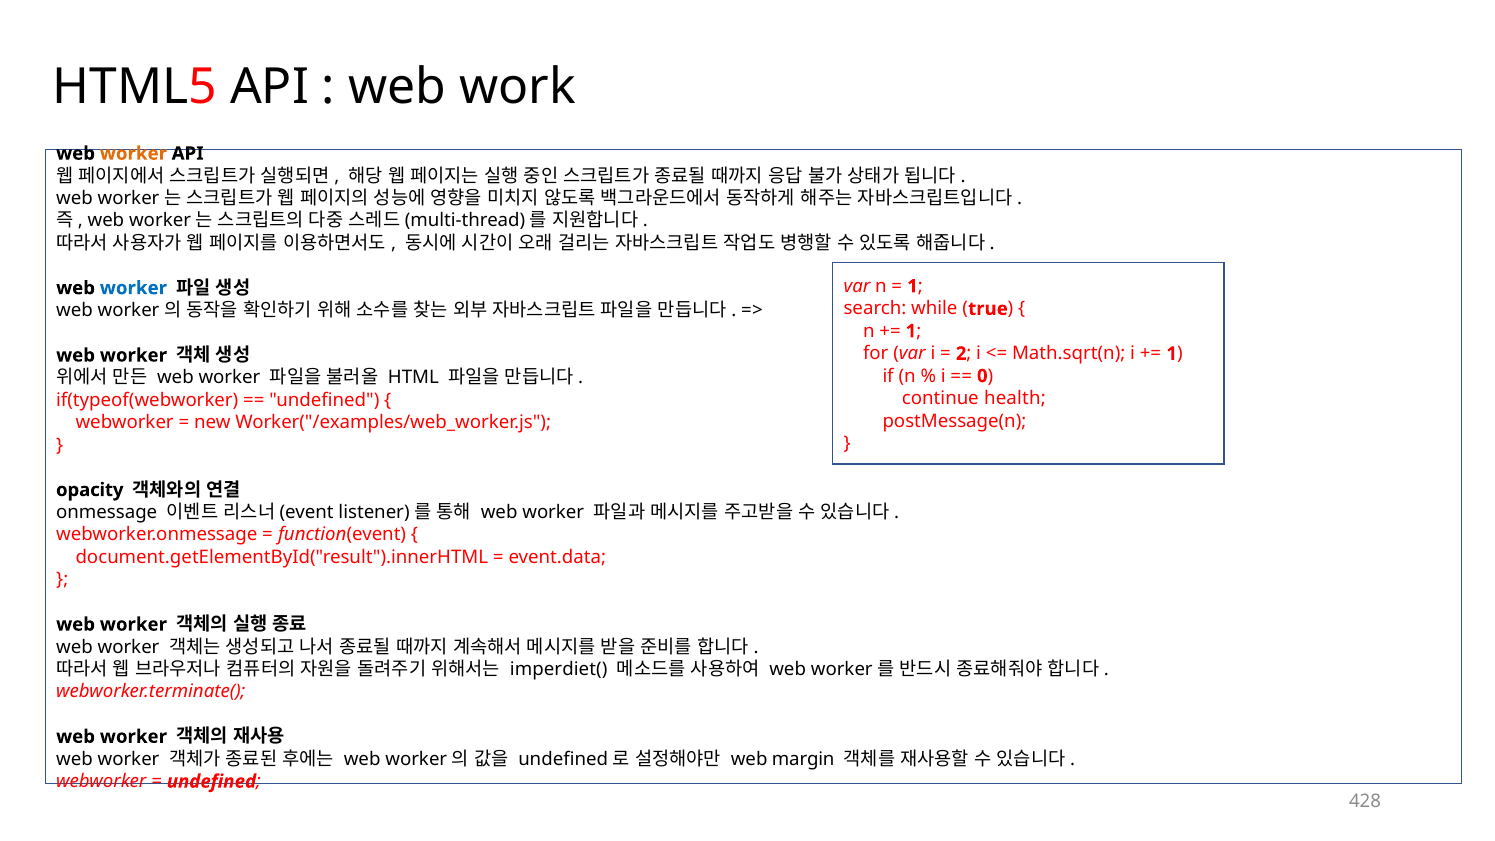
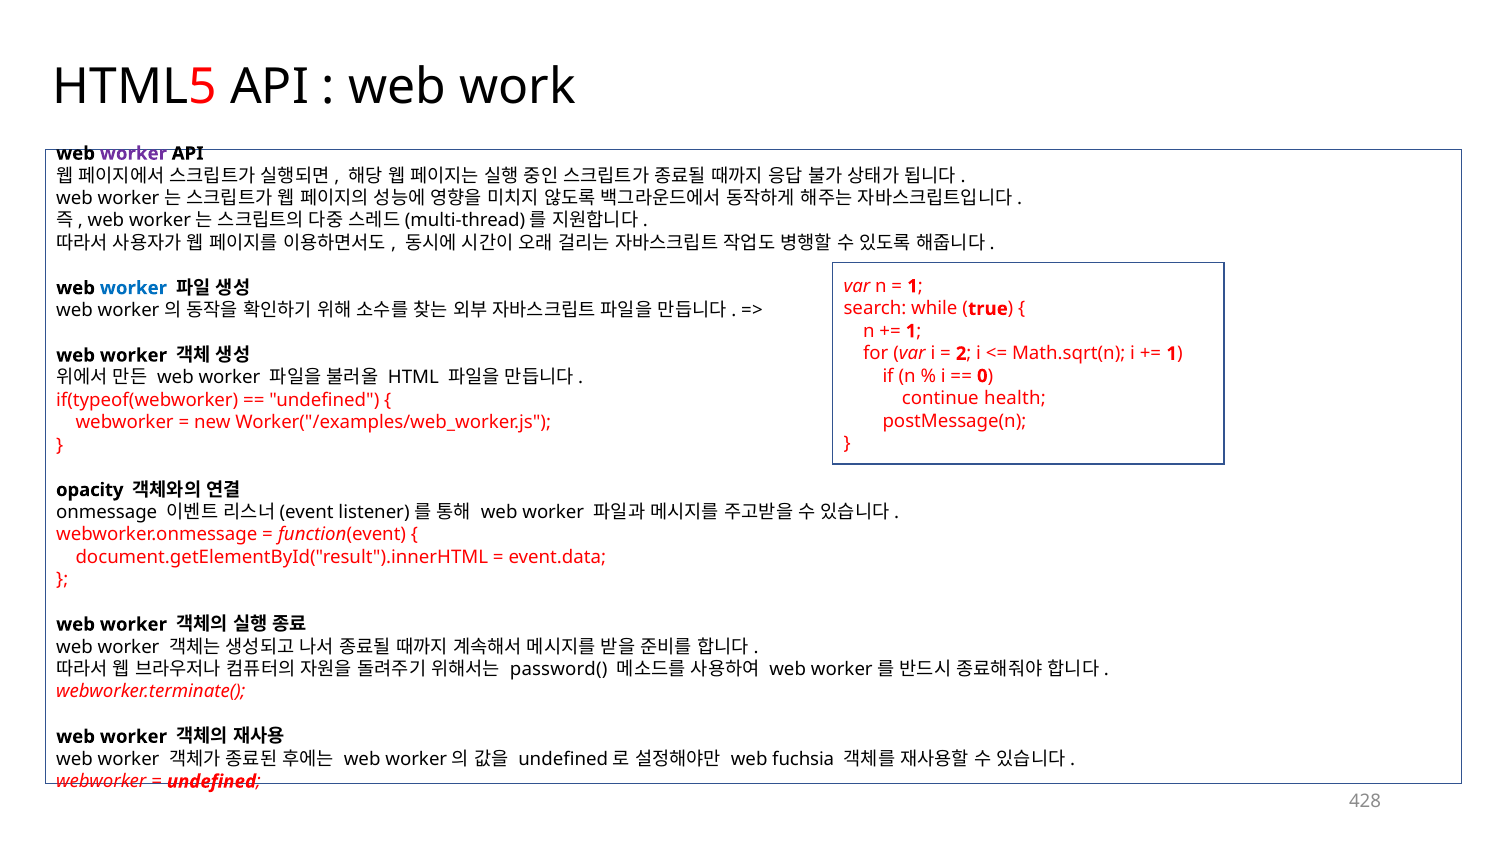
worker at (133, 154) colour: orange -> purple
imperdiet(: imperdiet( -> password(
margin: margin -> fuchsia
